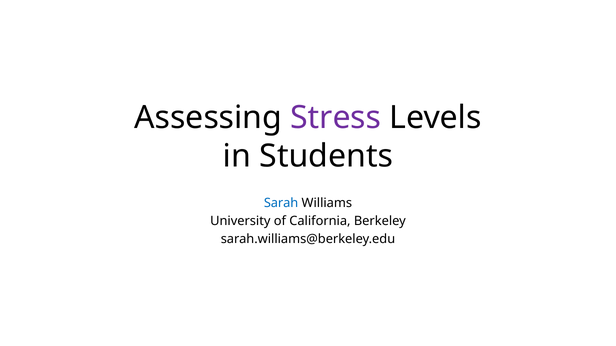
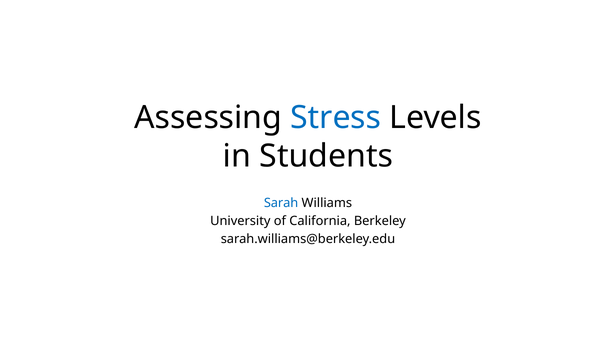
Stress colour: purple -> blue
